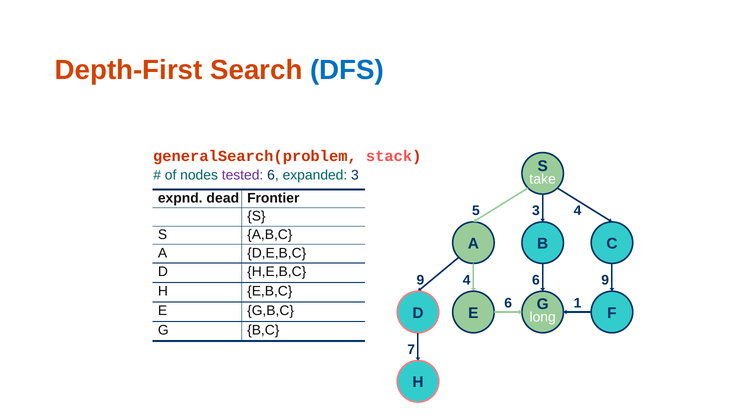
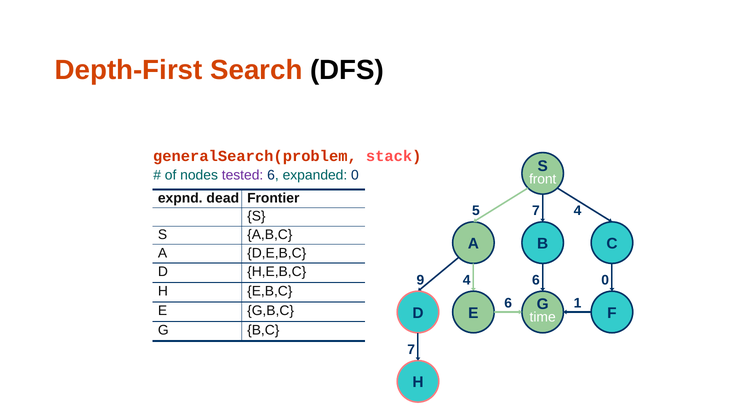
DFS colour: blue -> black
expanded 3: 3 -> 0
take: take -> front
5 3: 3 -> 7
6 9: 9 -> 0
long: long -> time
